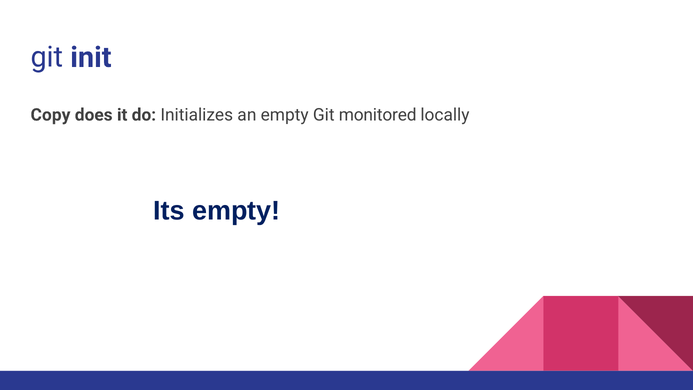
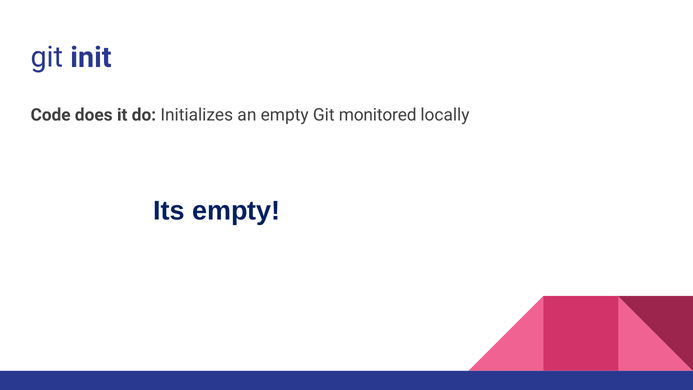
Copy: Copy -> Code
